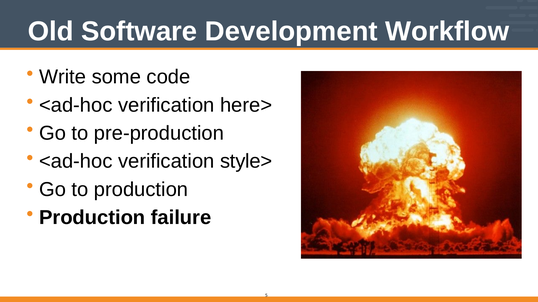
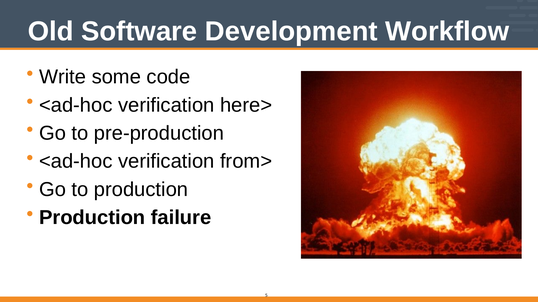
style>: style> -> from>
